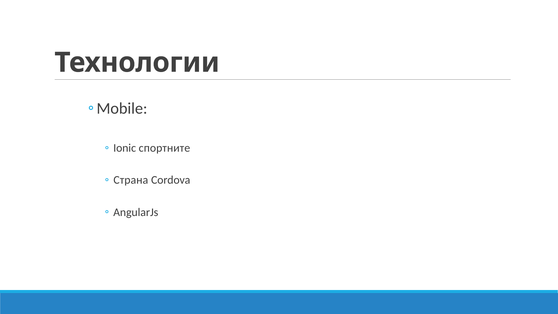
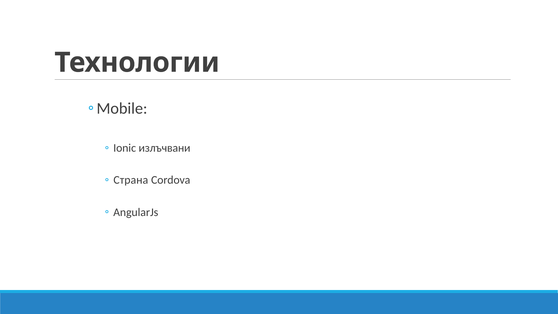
спортните: спортните -> излъчвани
